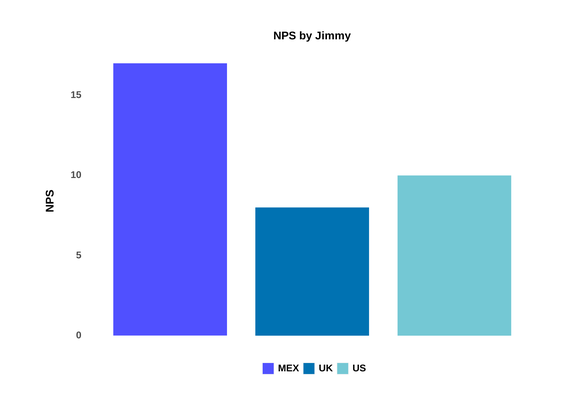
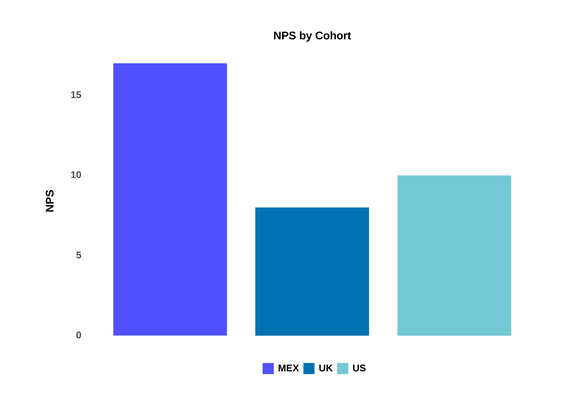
Jimmy: Jimmy -> Cohort
